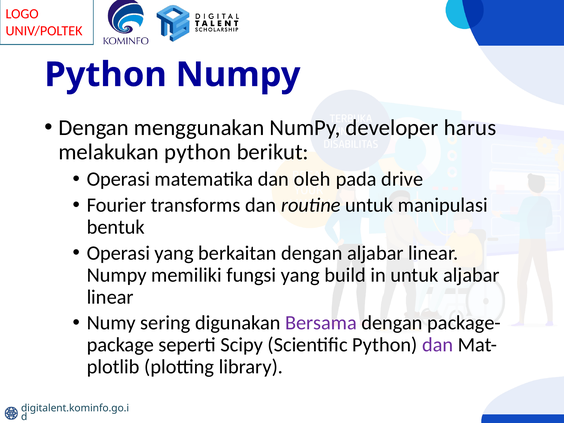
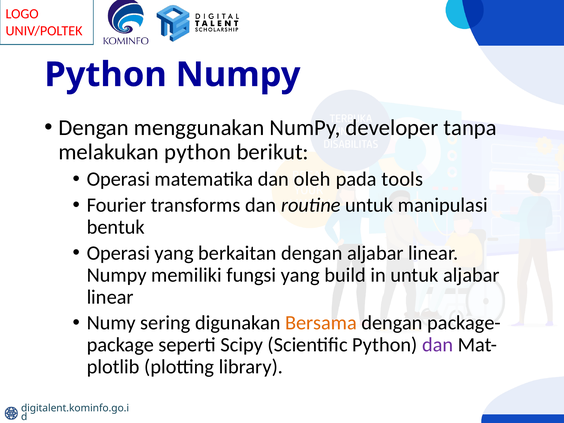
harus: harus -> tanpa
drive: drive -> tools
Bersama colour: purple -> orange
